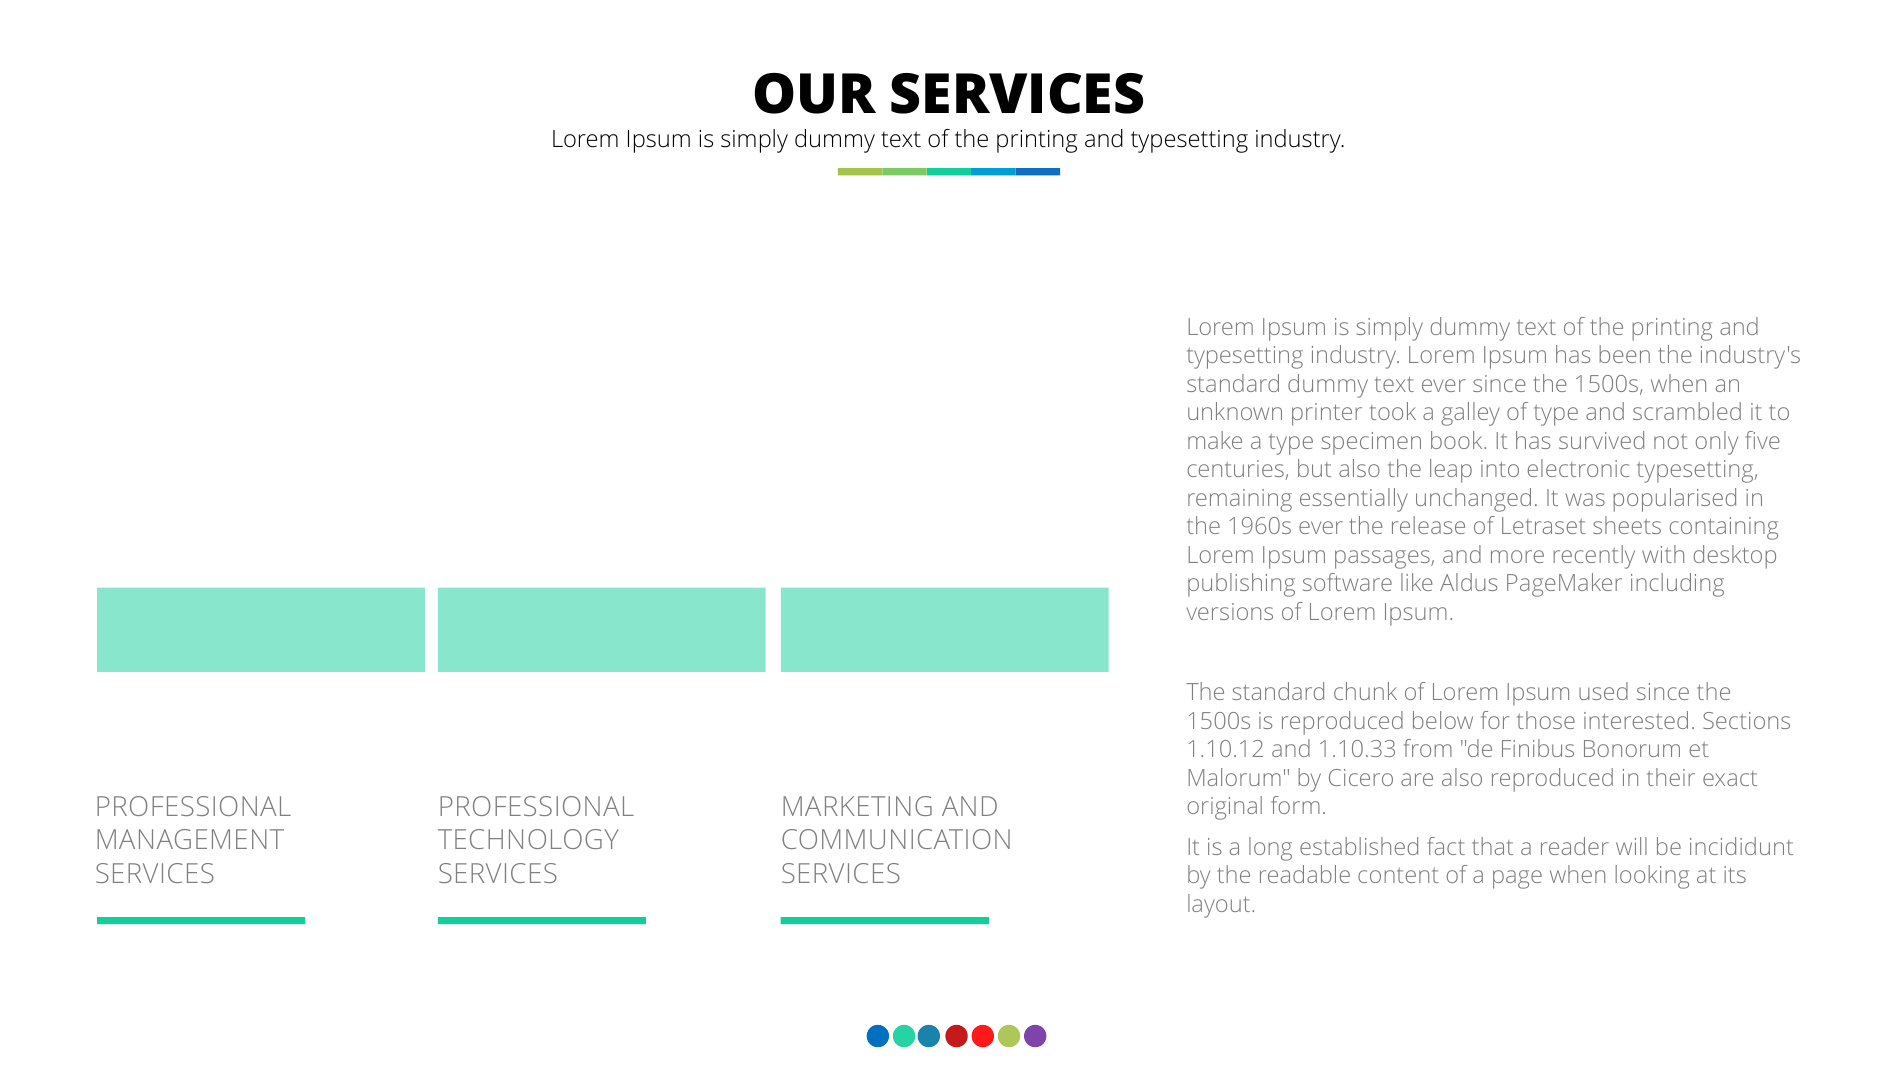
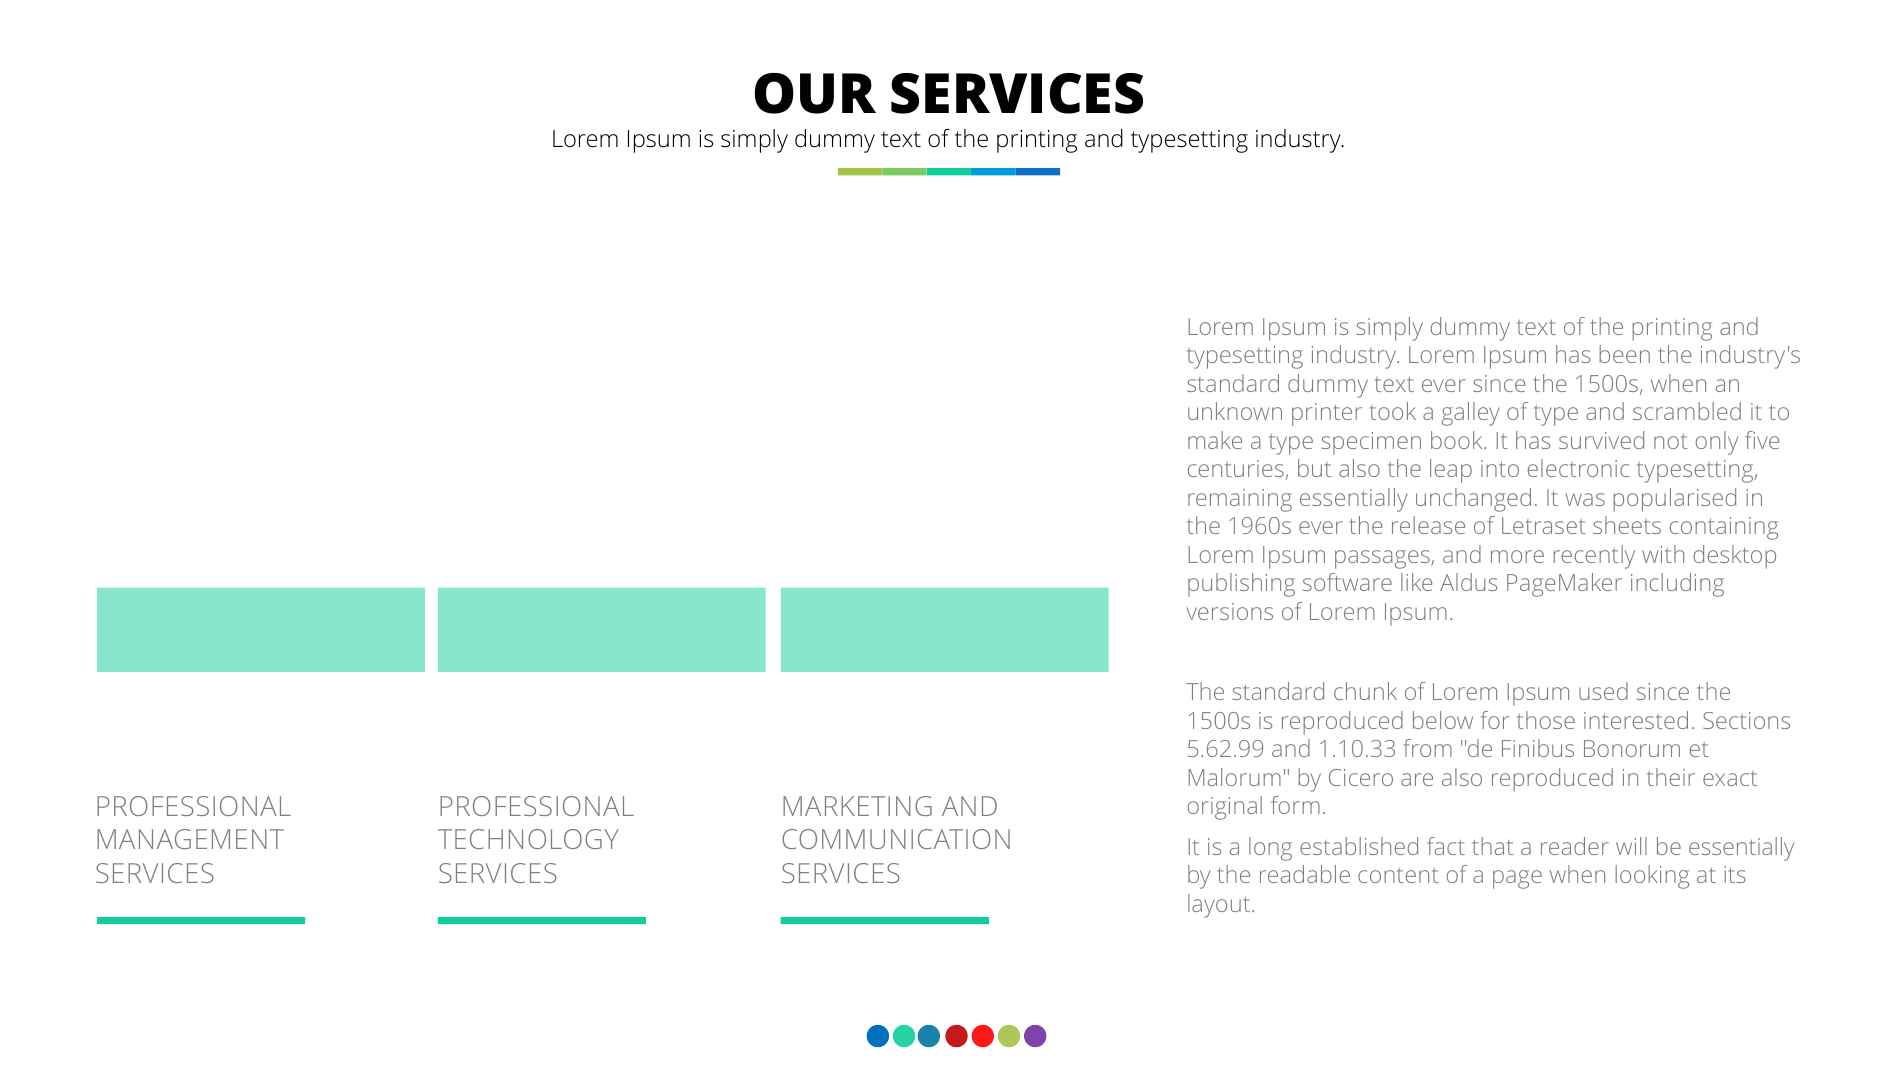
1.10.12: 1.10.12 -> 5.62.99
be incididunt: incididunt -> essentially
